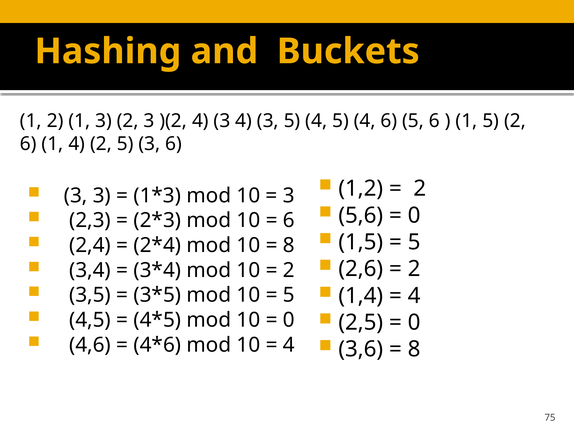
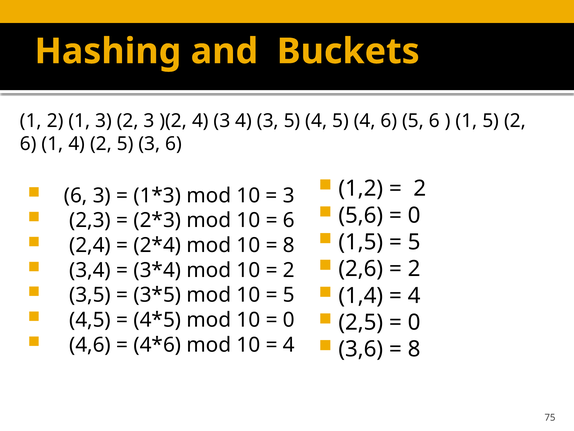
3 at (76, 195): 3 -> 6
